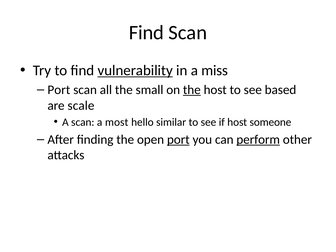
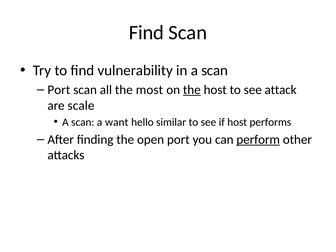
vulnerability underline: present -> none
in a miss: miss -> scan
small: small -> most
based: based -> attack
most: most -> want
someone: someone -> performs
port at (178, 139) underline: present -> none
